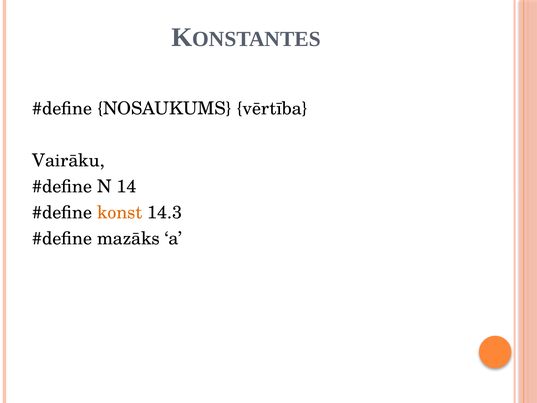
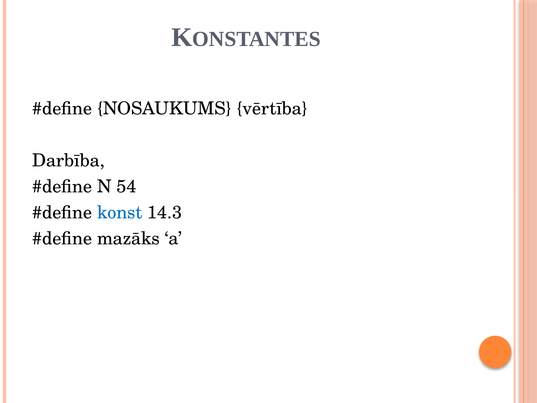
Vairāku: Vairāku -> Darbība
14: 14 -> 54
konst colour: orange -> blue
